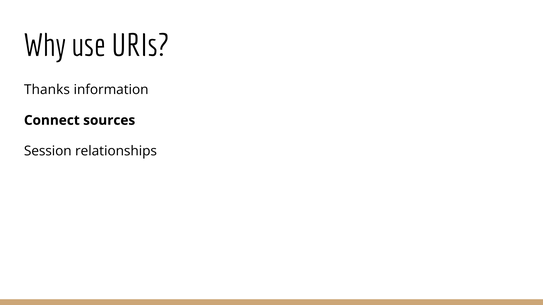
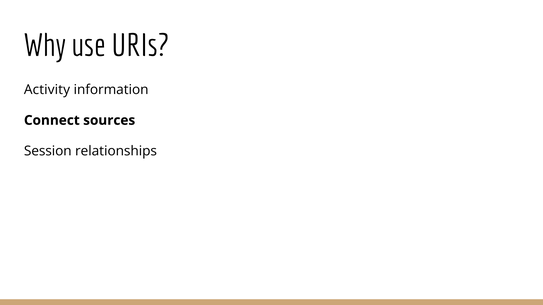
Thanks: Thanks -> Activity
